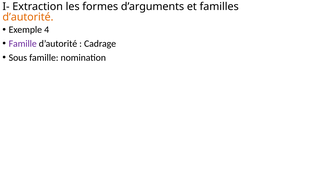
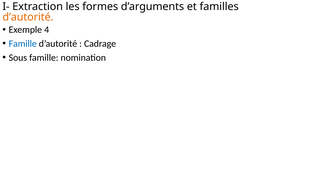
Famille at (23, 44) colour: purple -> blue
